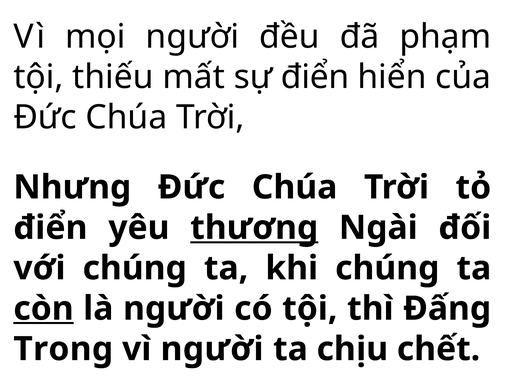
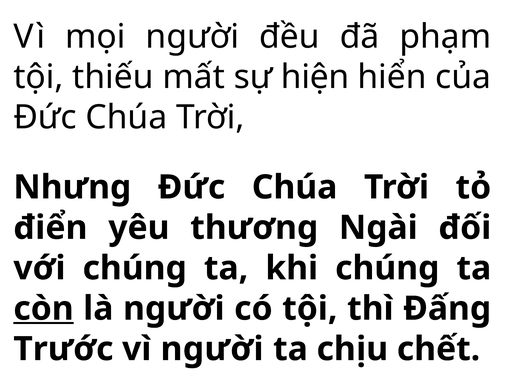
sự điển: điển -> hiện
thương underline: present -> none
Trong: Trong -> Trước
